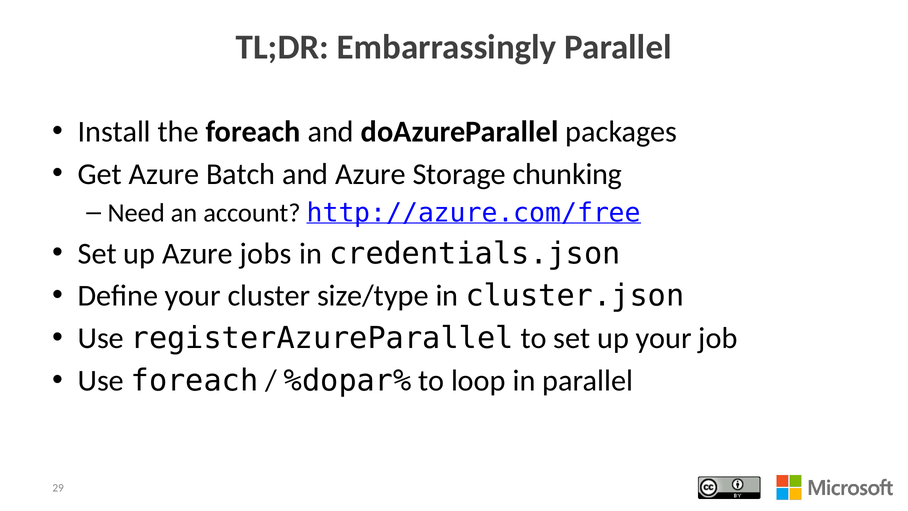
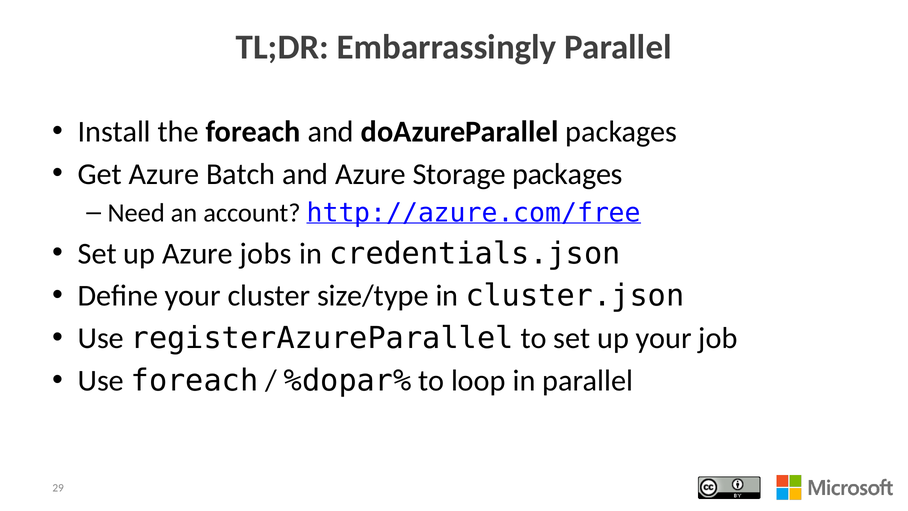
Storage chunking: chunking -> packages
